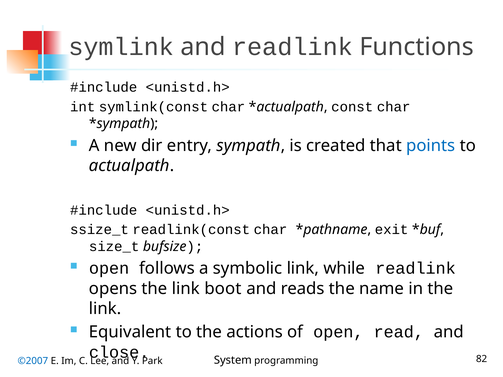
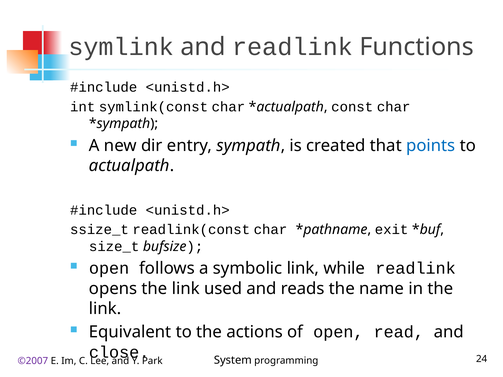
boot: boot -> used
©2007 colour: blue -> purple
82: 82 -> 24
